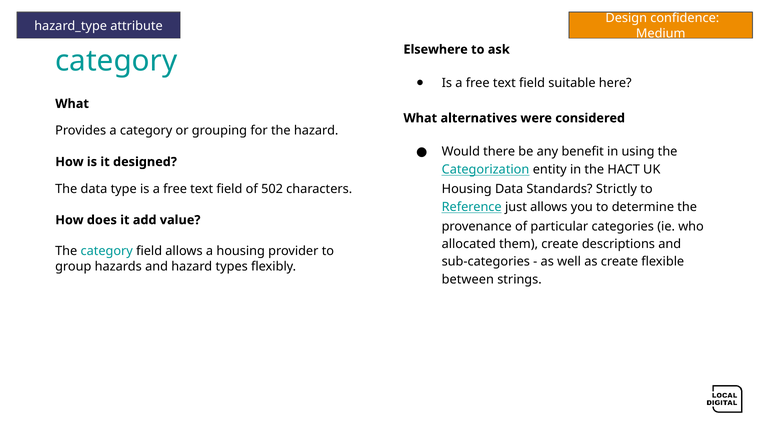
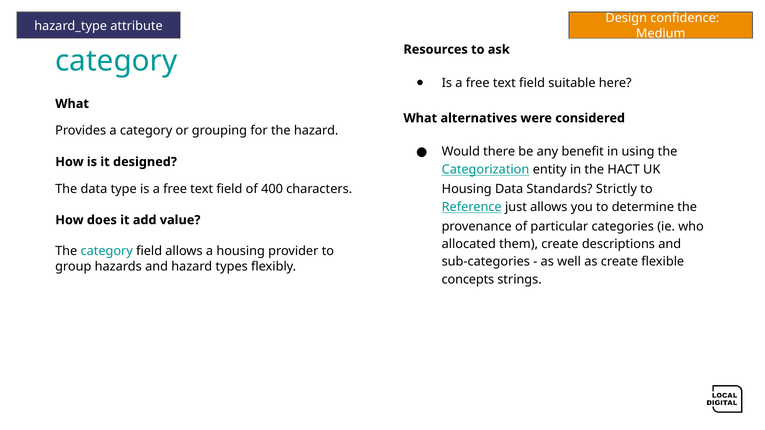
Elsewhere: Elsewhere -> Resources
502: 502 -> 400
between: between -> concepts
